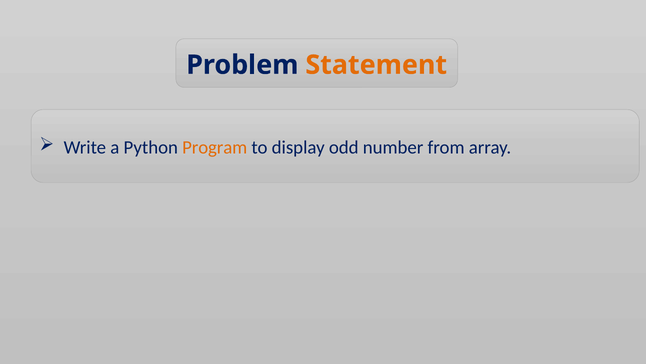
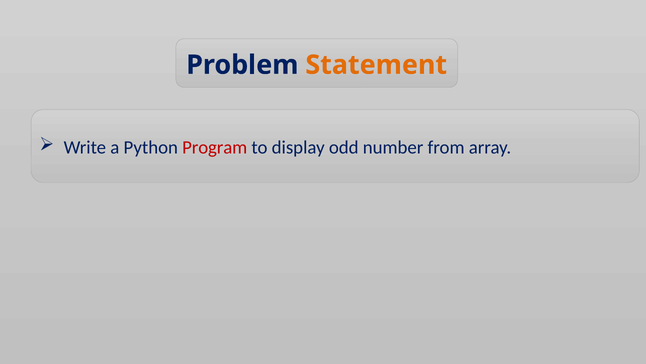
Program colour: orange -> red
